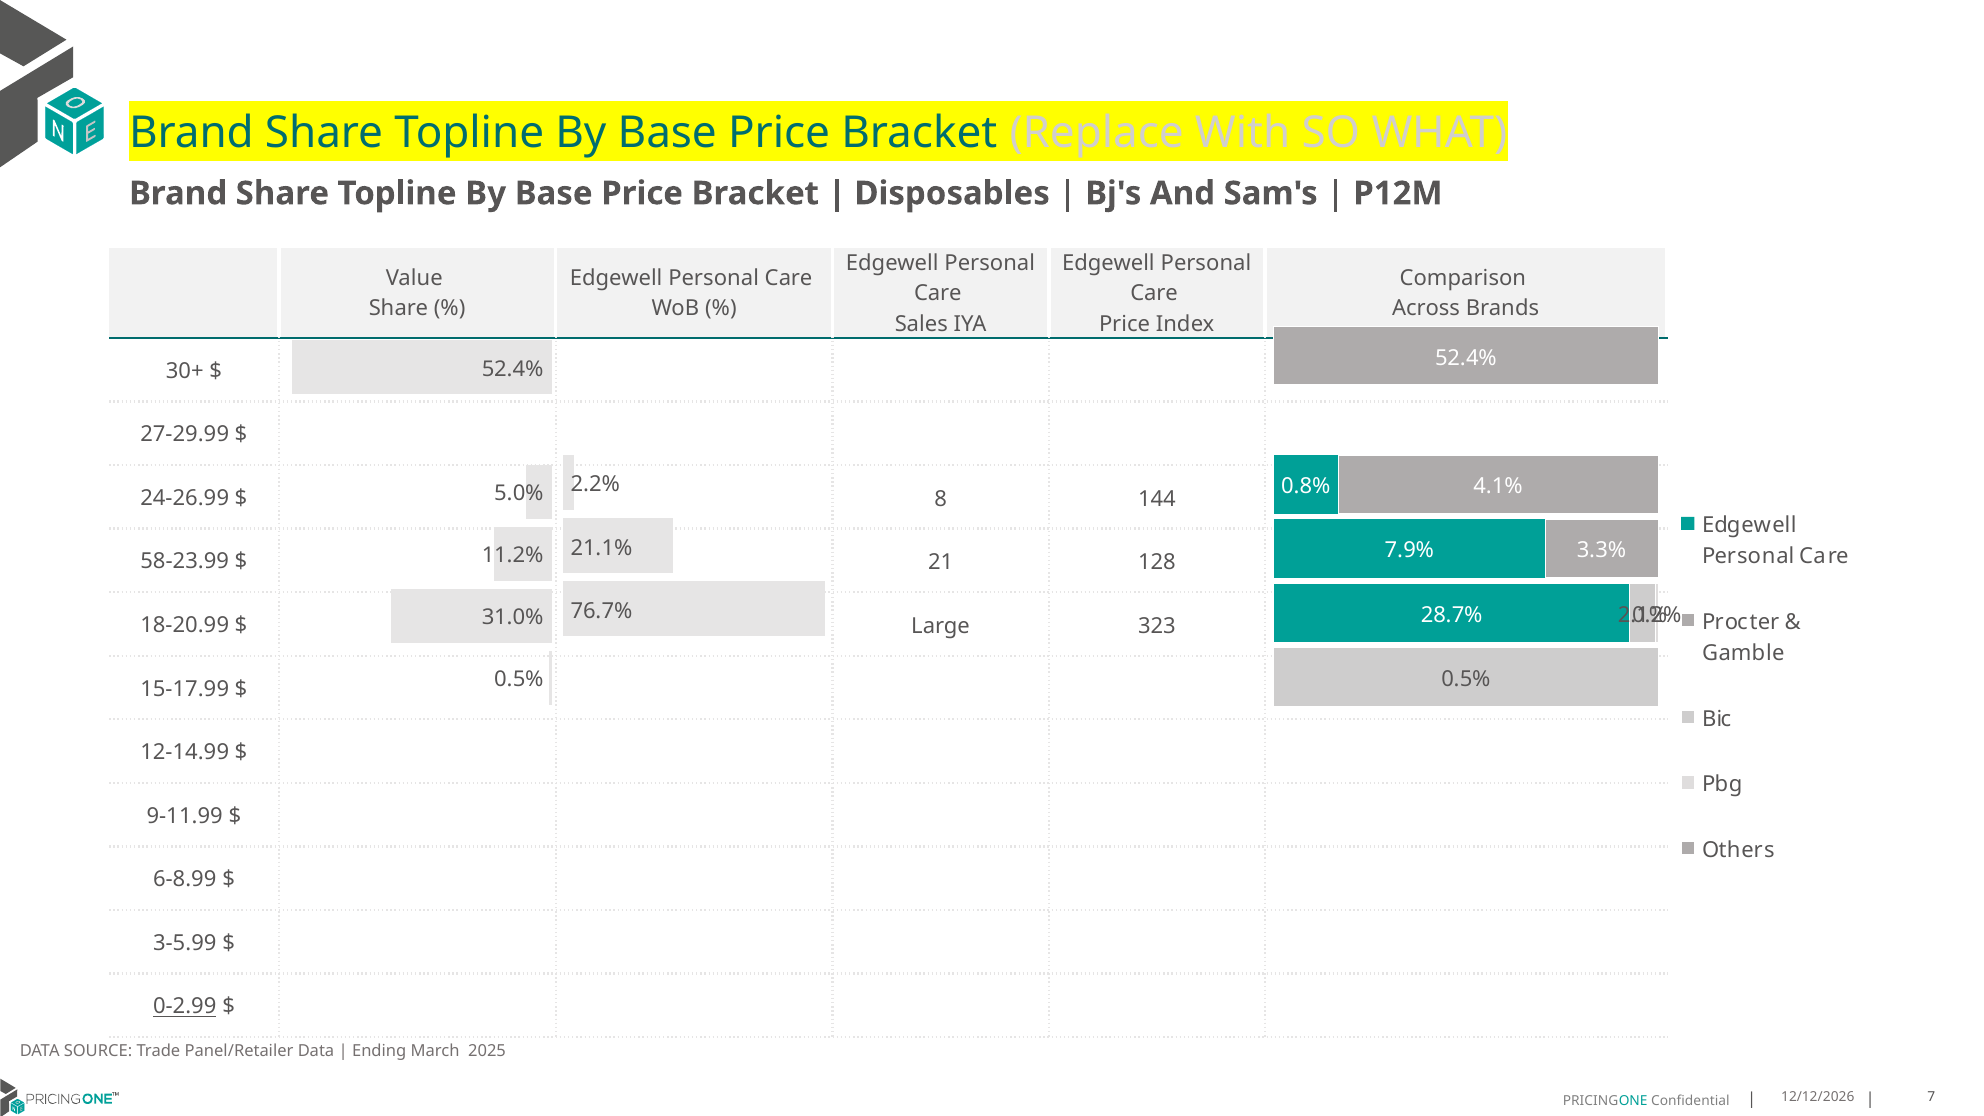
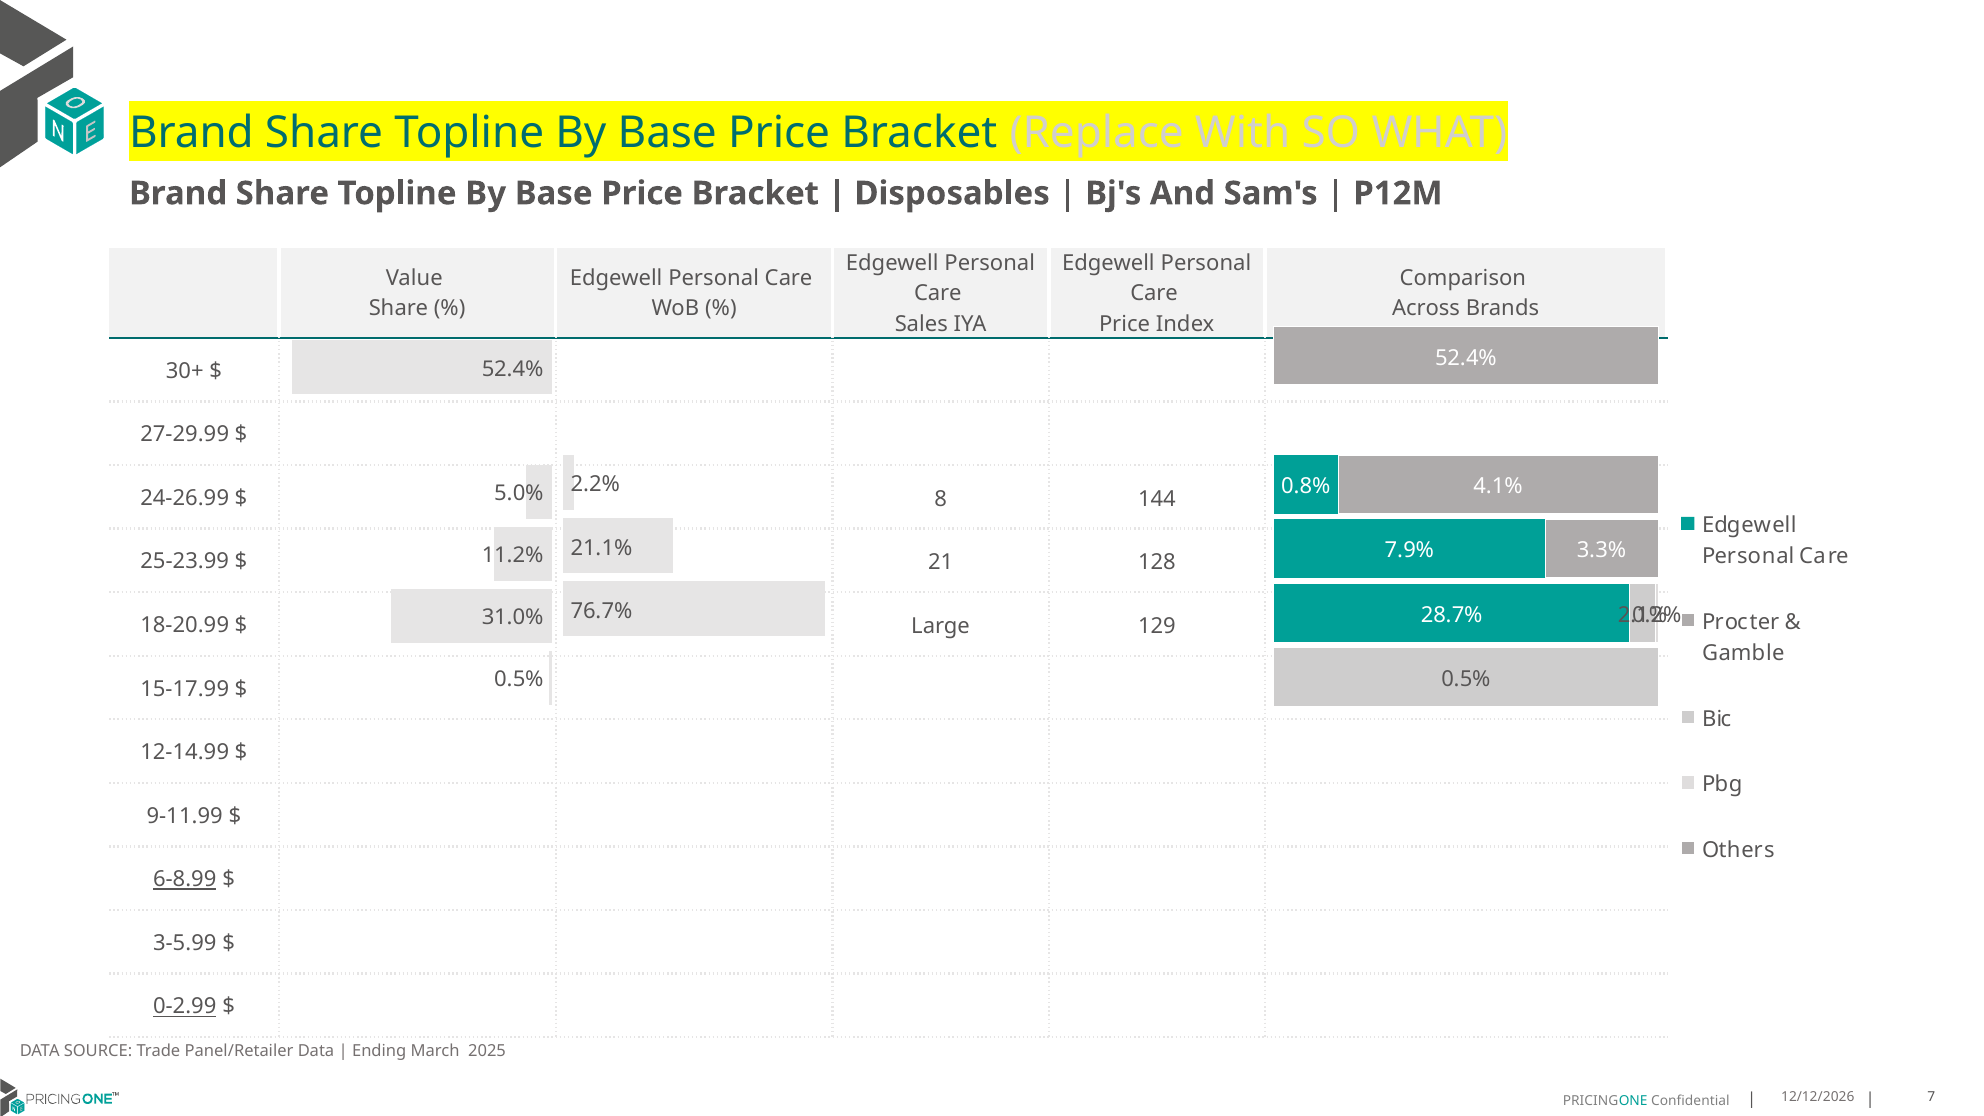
58-23.99: 58-23.99 -> 25-23.99
323: 323 -> 129
6-8.99 underline: none -> present
